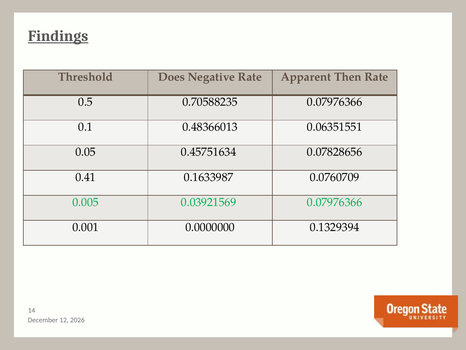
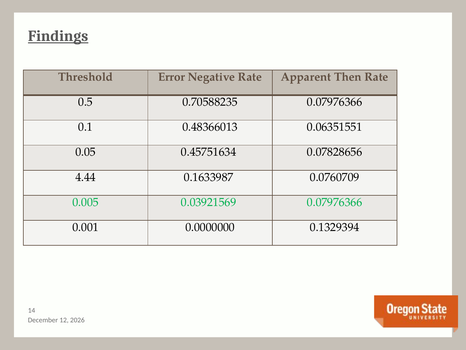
Does: Does -> Error
0.41: 0.41 -> 4.44
